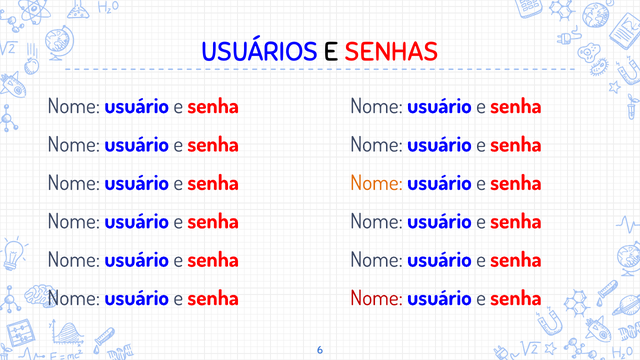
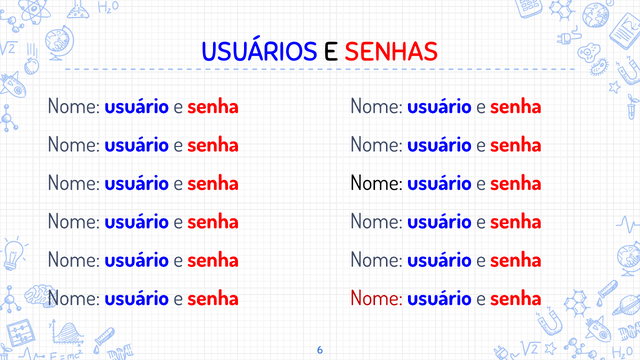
Nome at (376, 183) colour: orange -> black
